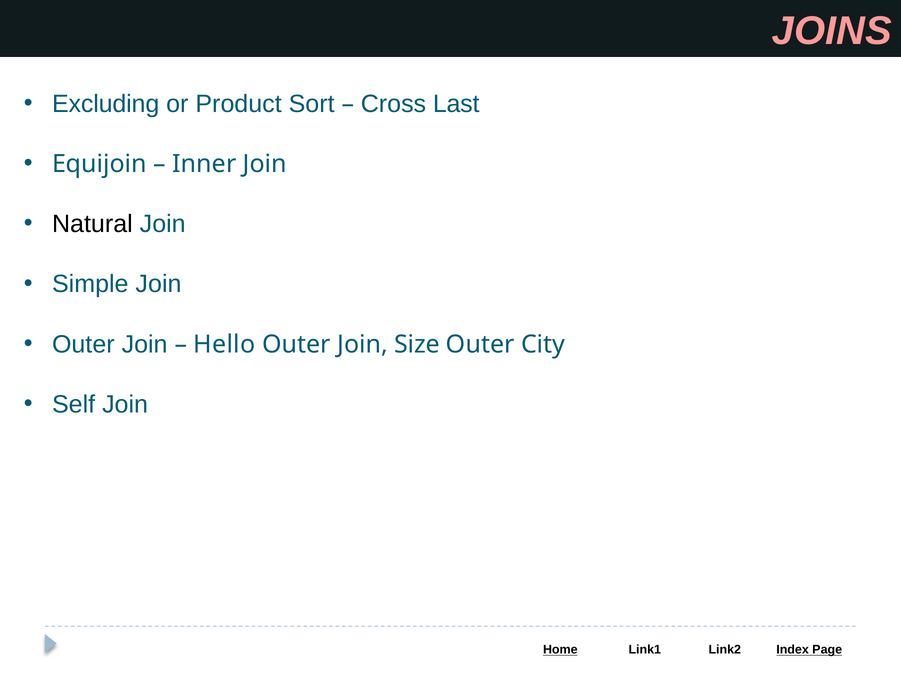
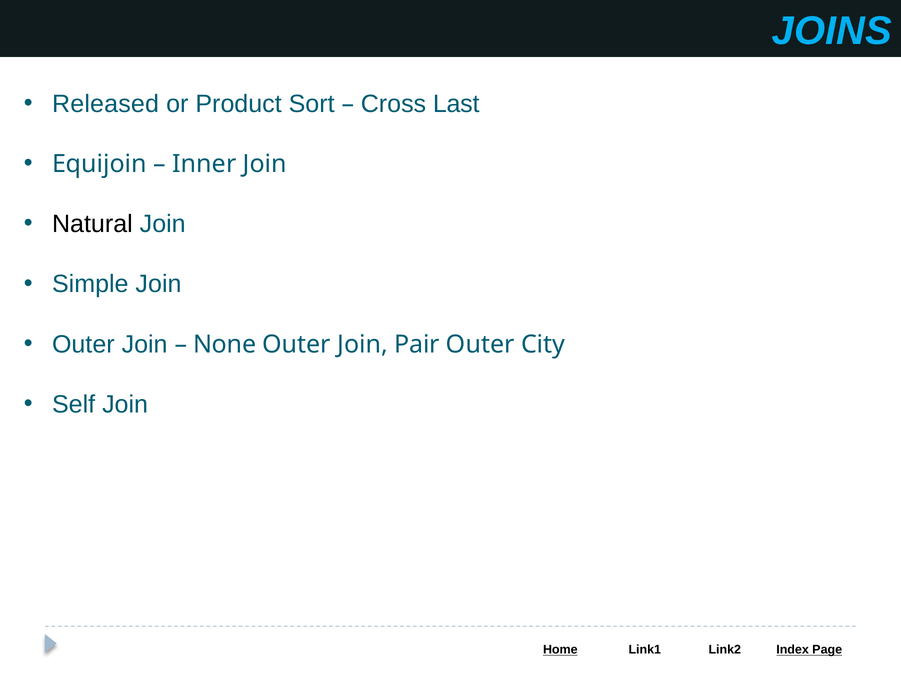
JOINS colour: pink -> light blue
Excluding: Excluding -> Released
Hello: Hello -> None
Size: Size -> Pair
